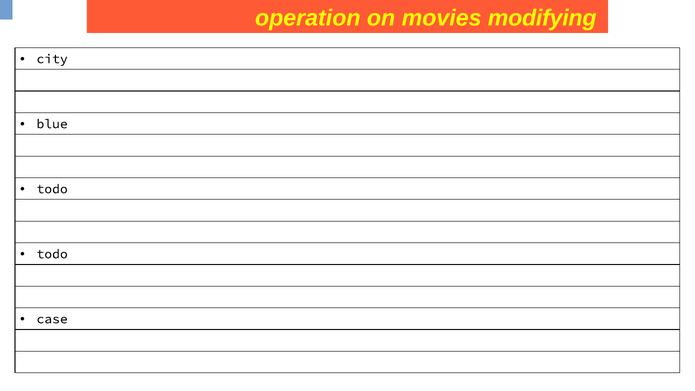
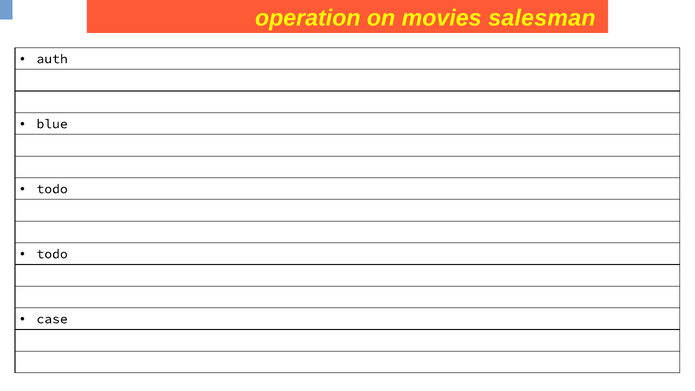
modifying: modifying -> salesman
city: city -> auth
